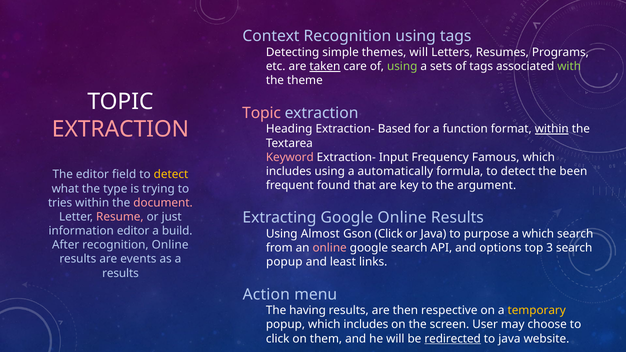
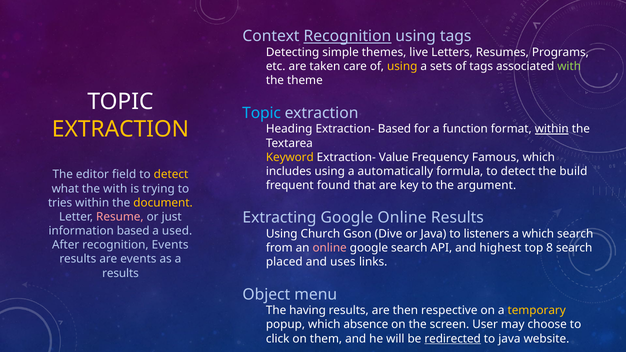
Recognition at (347, 36) underline: none -> present
themes will: will -> live
taken underline: present -> none
using at (402, 66) colour: light green -> yellow
Topic at (262, 113) colour: pink -> light blue
EXTRACTION at (120, 129) colour: pink -> yellow
Keyword colour: pink -> yellow
Input: Input -> Value
been: been -> build
the type: type -> with
document colour: pink -> yellow
information editor: editor -> based
build: build -> used
Almost: Almost -> Church
Gson Click: Click -> Dive
purpose: purpose -> listeners
recognition Online: Online -> Events
options: options -> highest
3: 3 -> 8
popup at (284, 262): popup -> placed
least: least -> uses
Action: Action -> Object
popup which includes: includes -> absence
